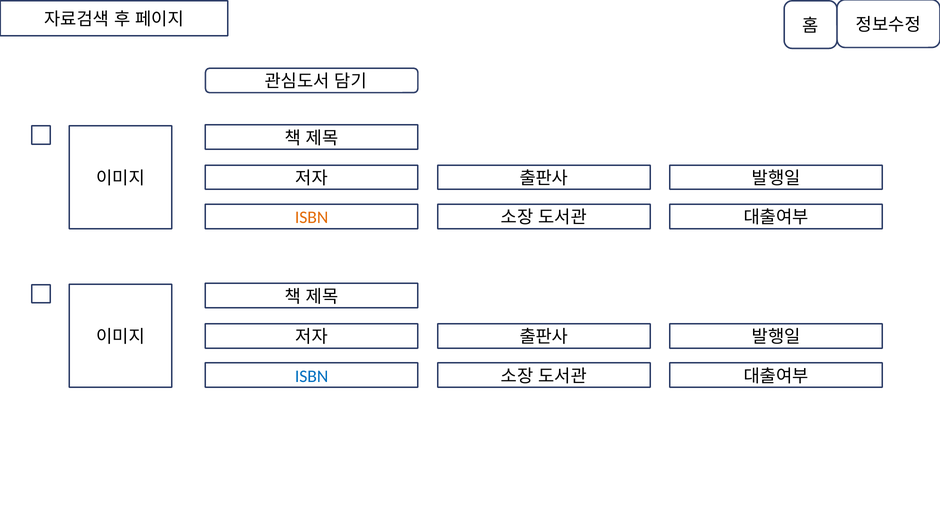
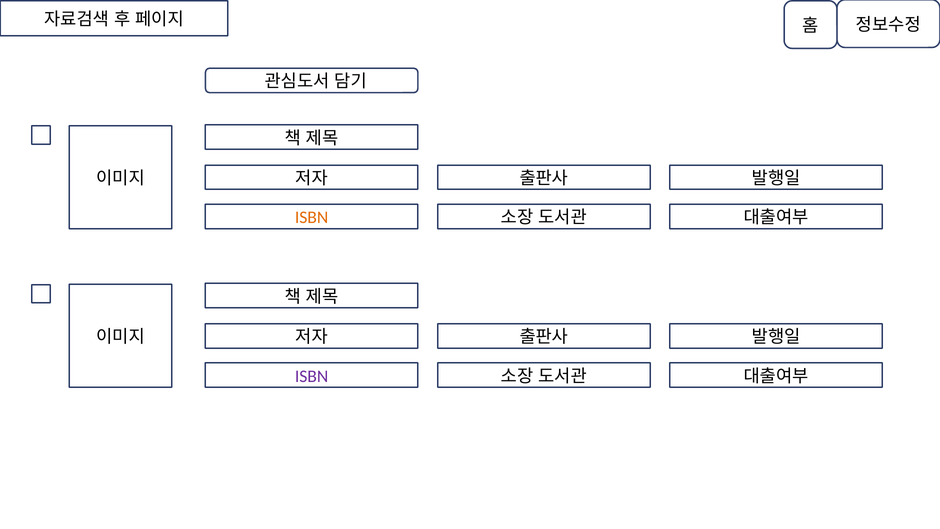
ISBN at (312, 376) colour: blue -> purple
